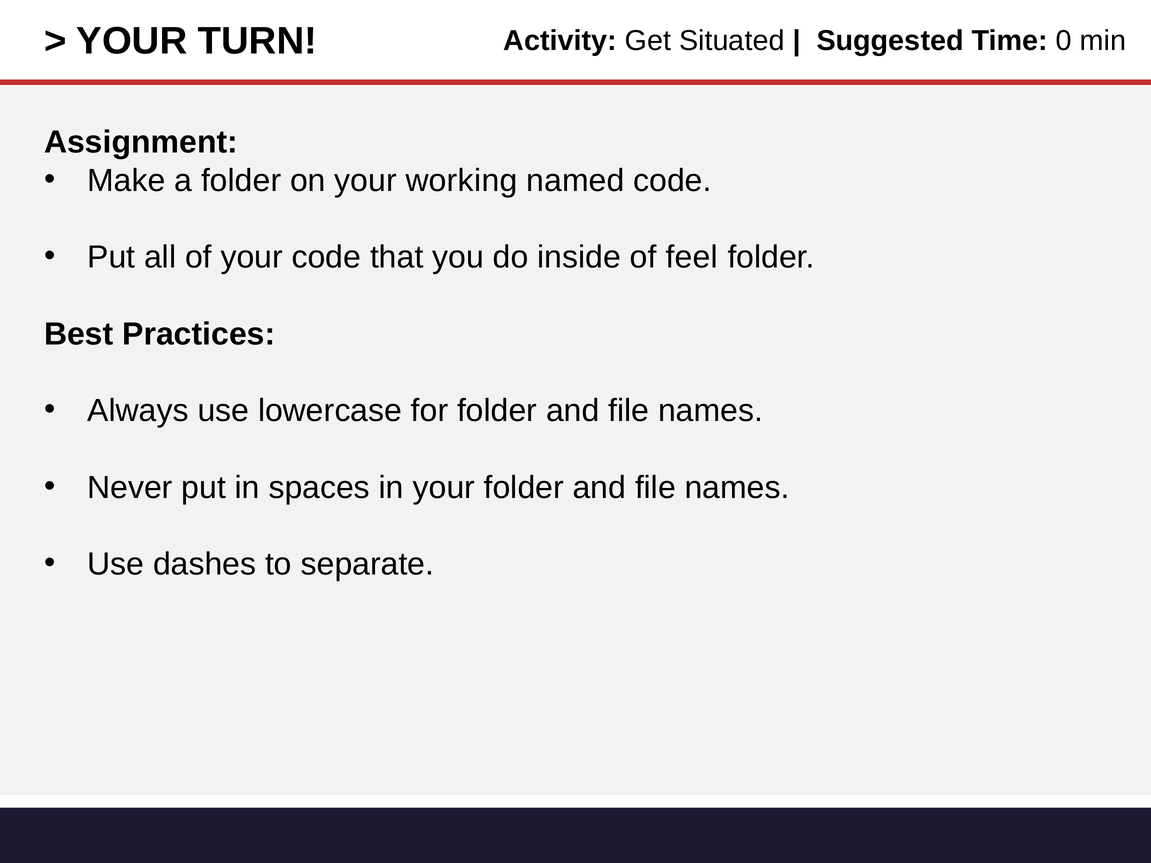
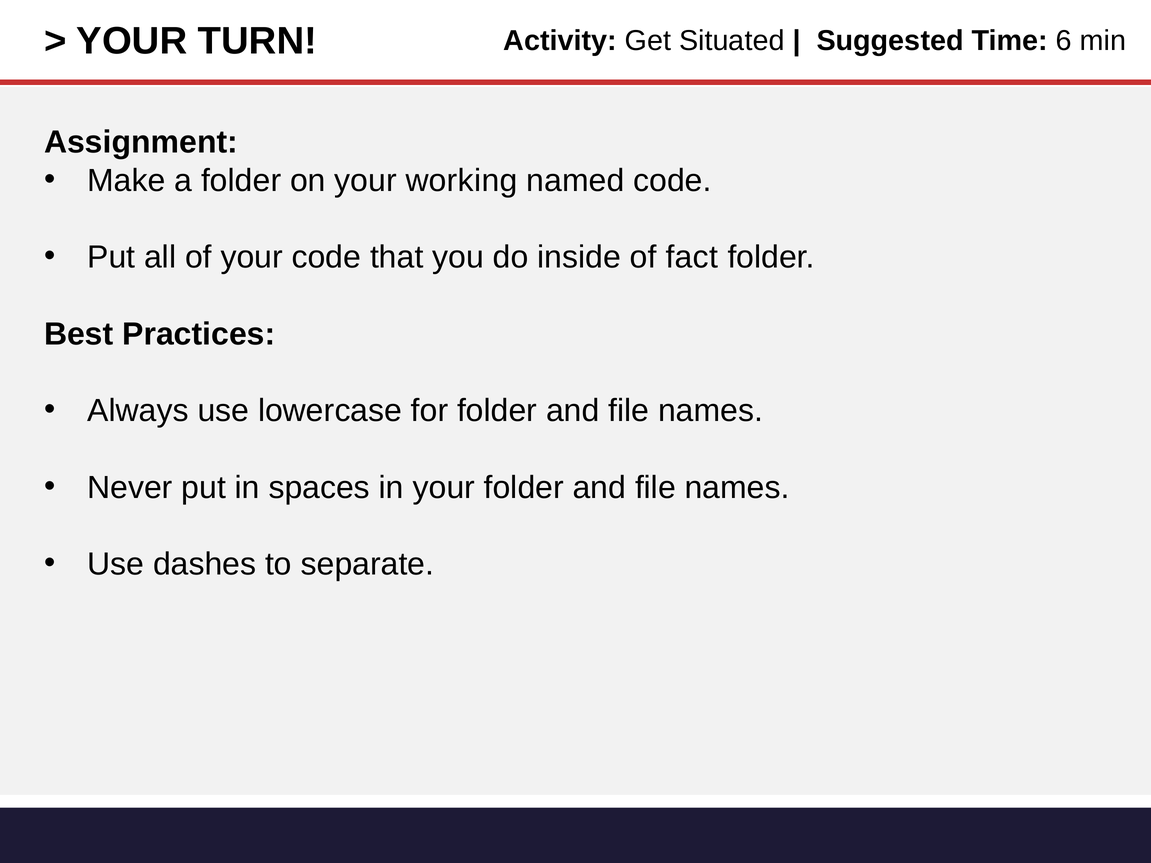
0: 0 -> 6
feel: feel -> fact
